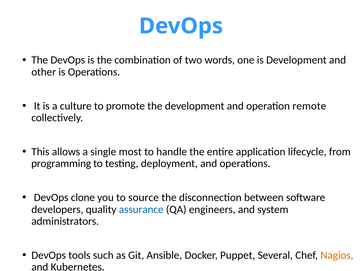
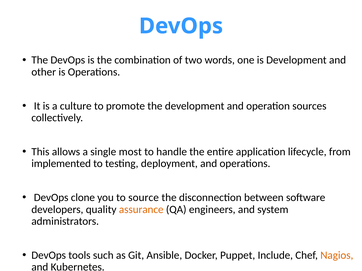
remote: remote -> sources
programming: programming -> implemented
assurance colour: blue -> orange
Several: Several -> Include
